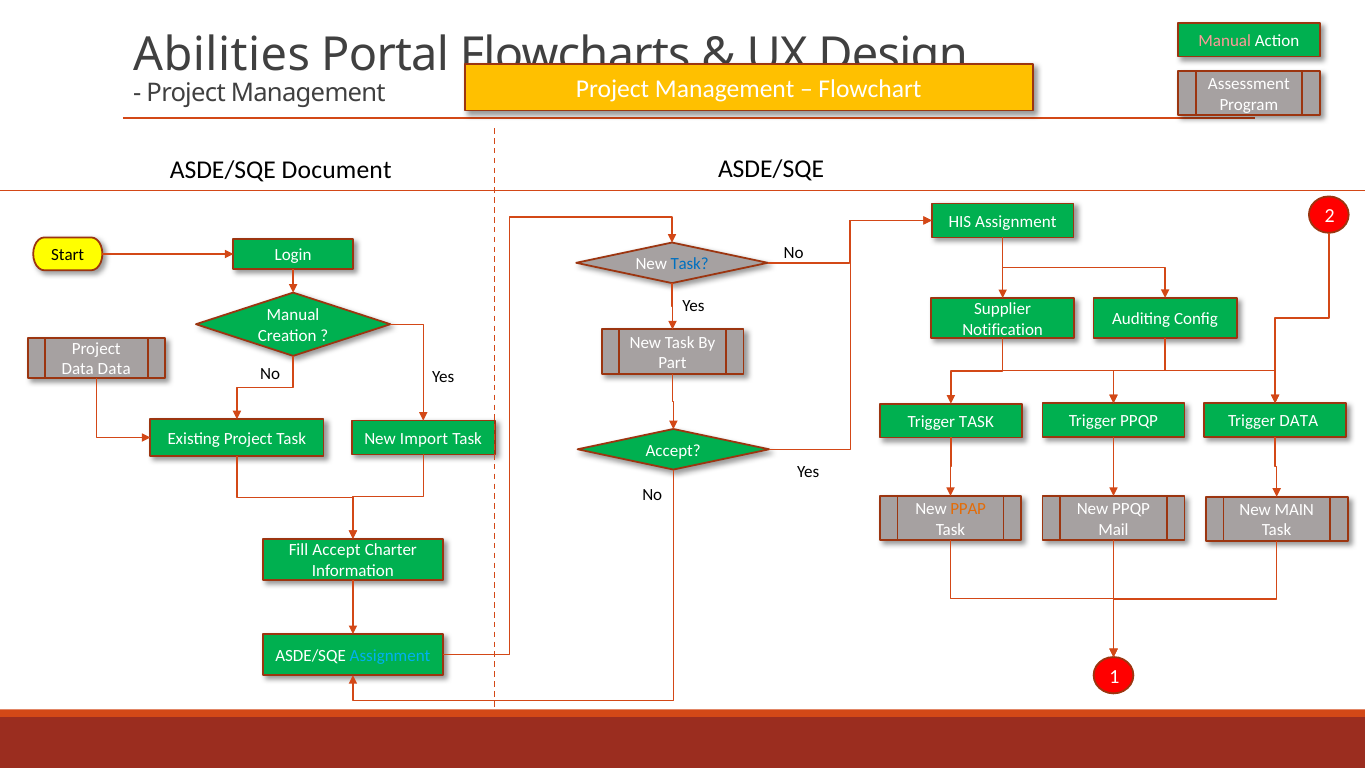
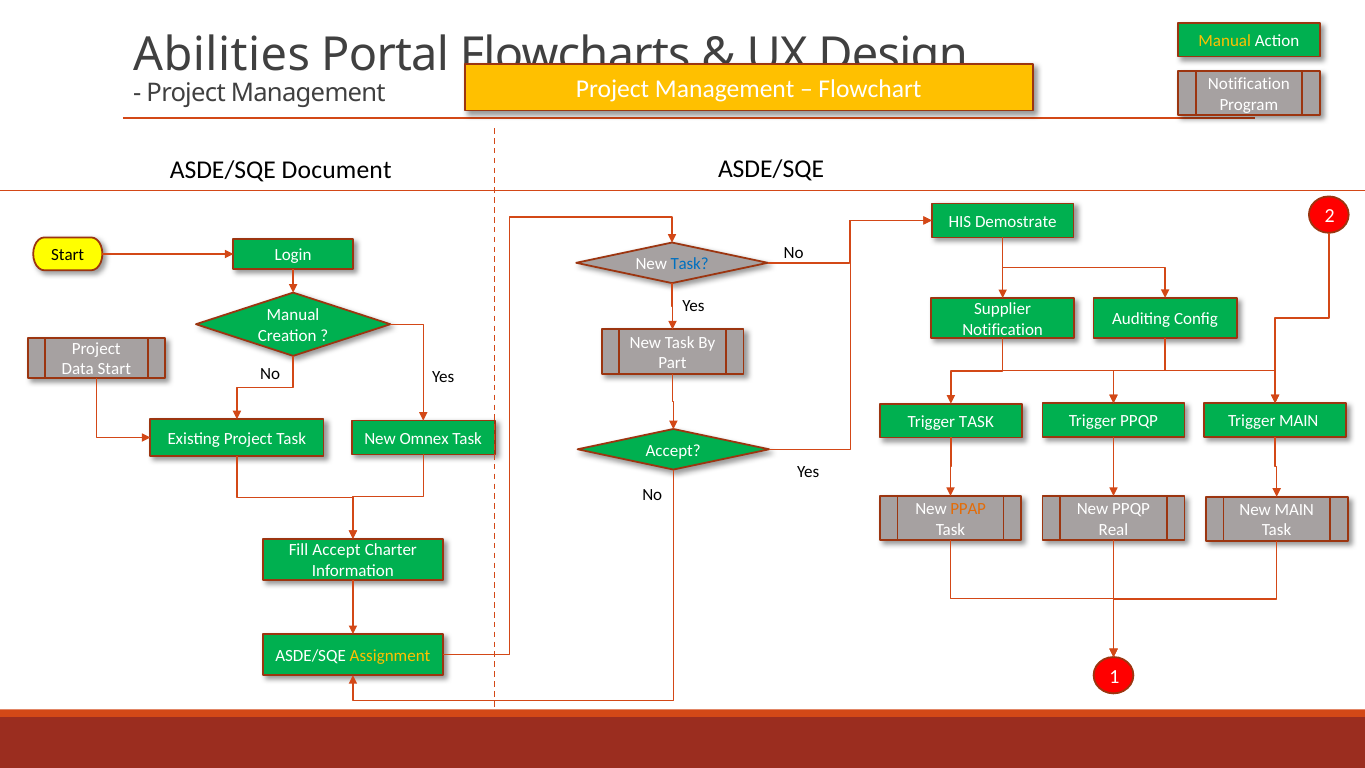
Manual at (1225, 41) colour: pink -> yellow
Assessment at (1249, 84): Assessment -> Notification
HIS Assignment: Assignment -> Demostrate
Data Data: Data -> Start
Trigger DATA: DATA -> MAIN
Import: Import -> Omnex
Mail: Mail -> Real
Assignment at (390, 656) colour: light blue -> yellow
